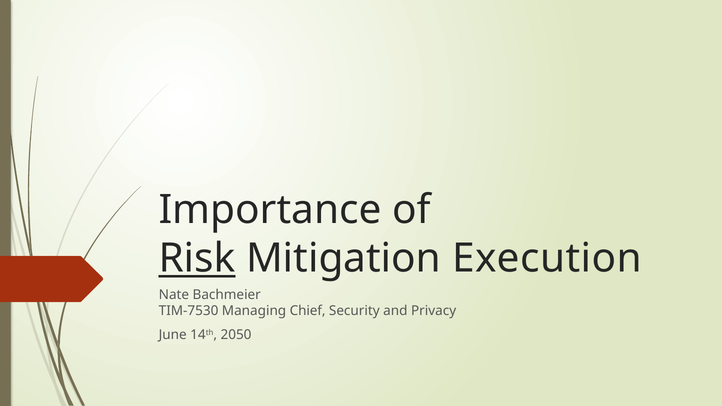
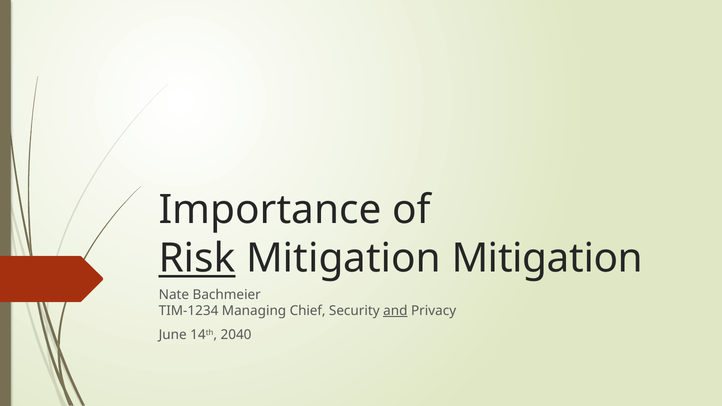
Mitigation Execution: Execution -> Mitigation
TIM-7530: TIM-7530 -> TIM-1234
and underline: none -> present
2050: 2050 -> 2040
